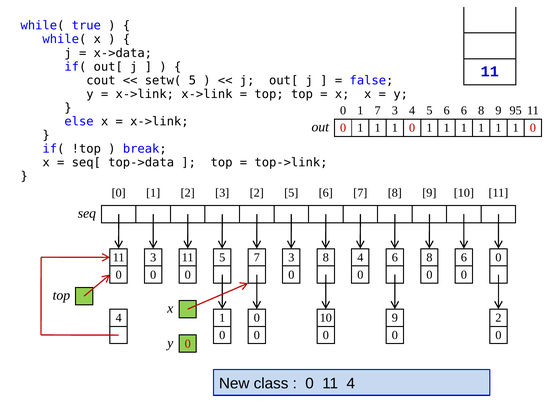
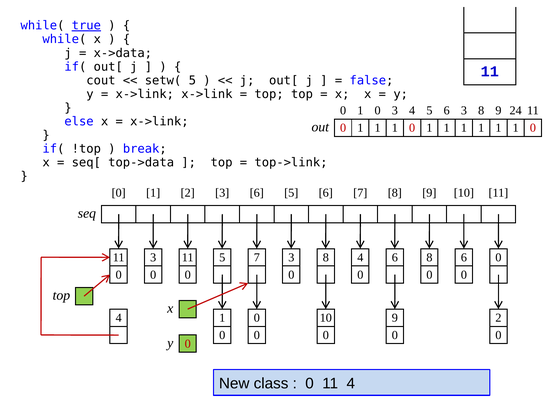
true underline: none -> present
0 1 7: 7 -> 0
6 6: 6 -> 3
95: 95 -> 24
3 2: 2 -> 6
